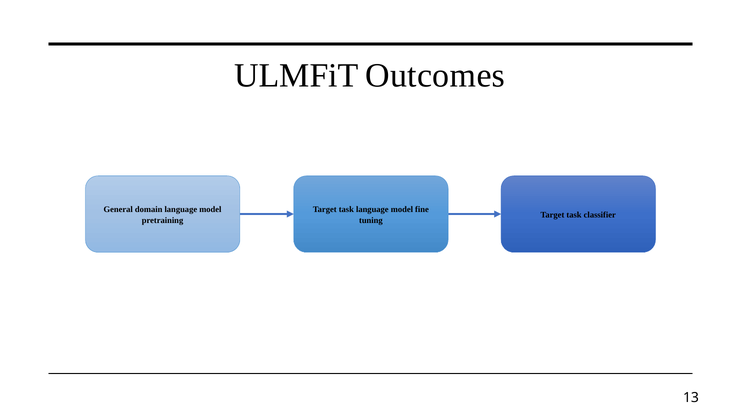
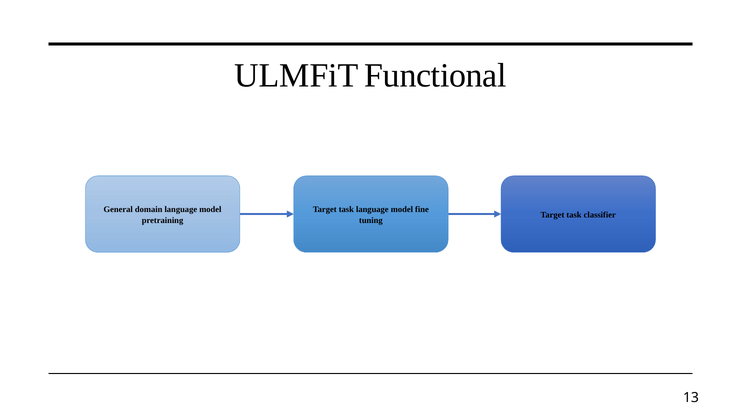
Outcomes: Outcomes -> Functional
